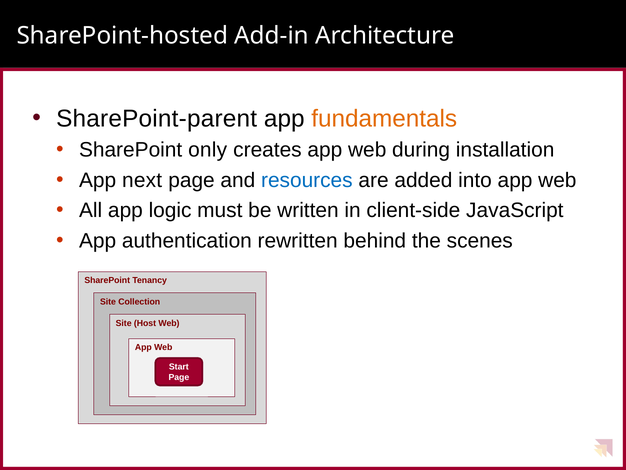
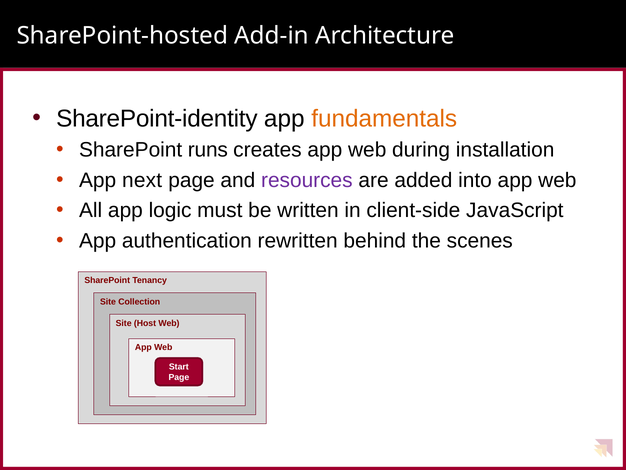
SharePoint-parent: SharePoint-parent -> SharePoint-identity
only: only -> runs
resources colour: blue -> purple
